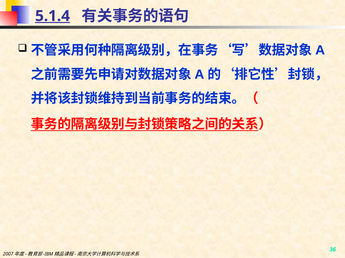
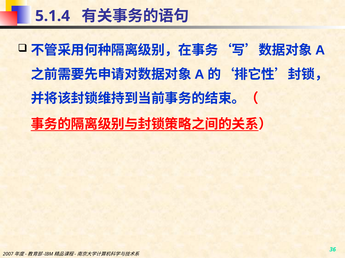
5.1.4 underline: present -> none
